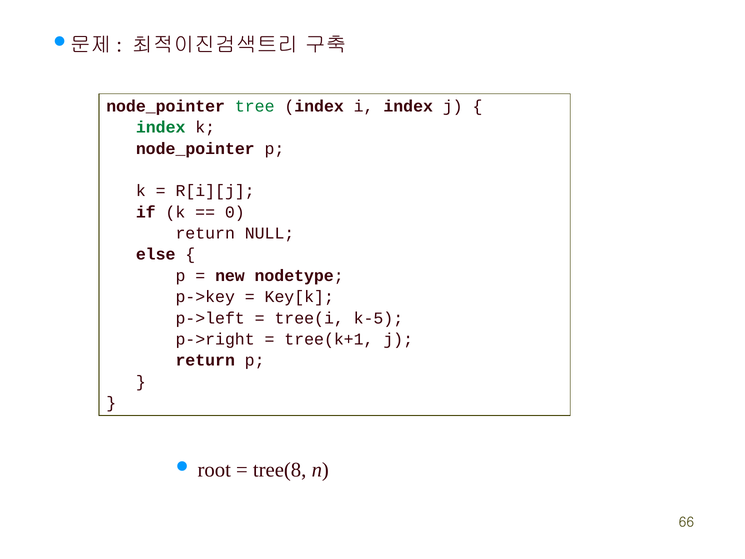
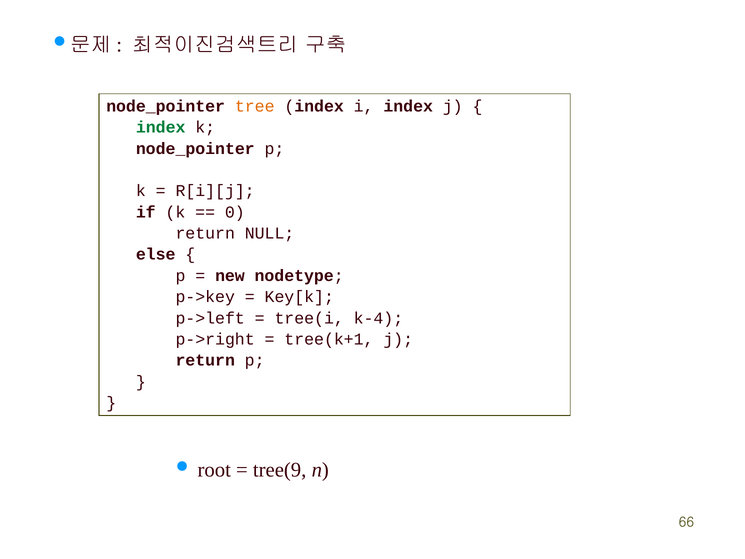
tree colour: green -> orange
k-5: k-5 -> k-4
tree(8: tree(8 -> tree(9
